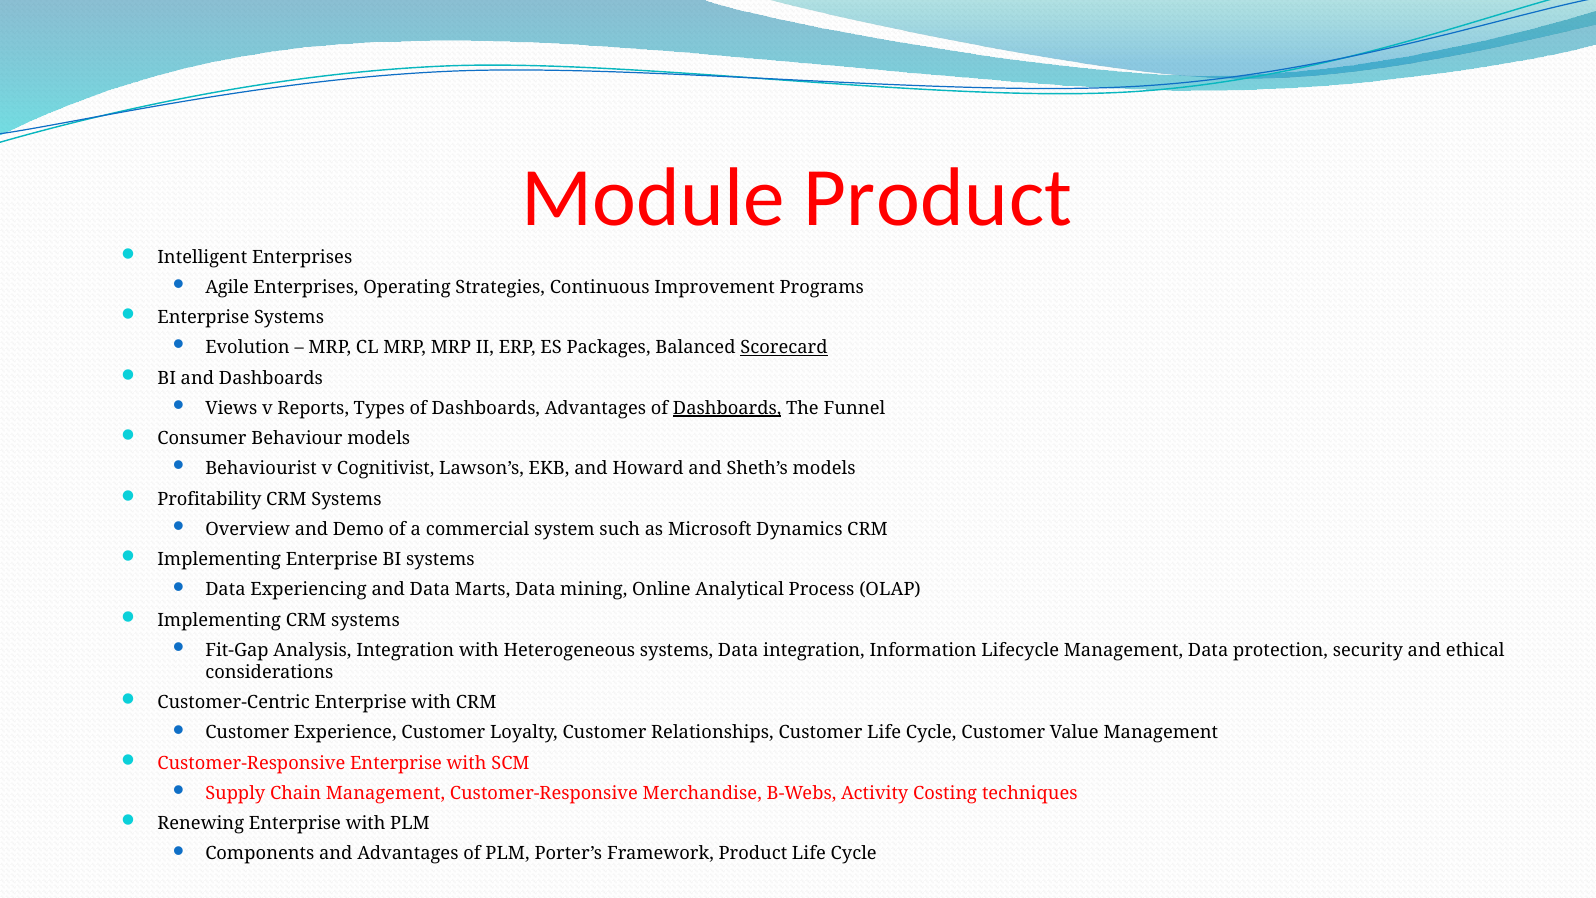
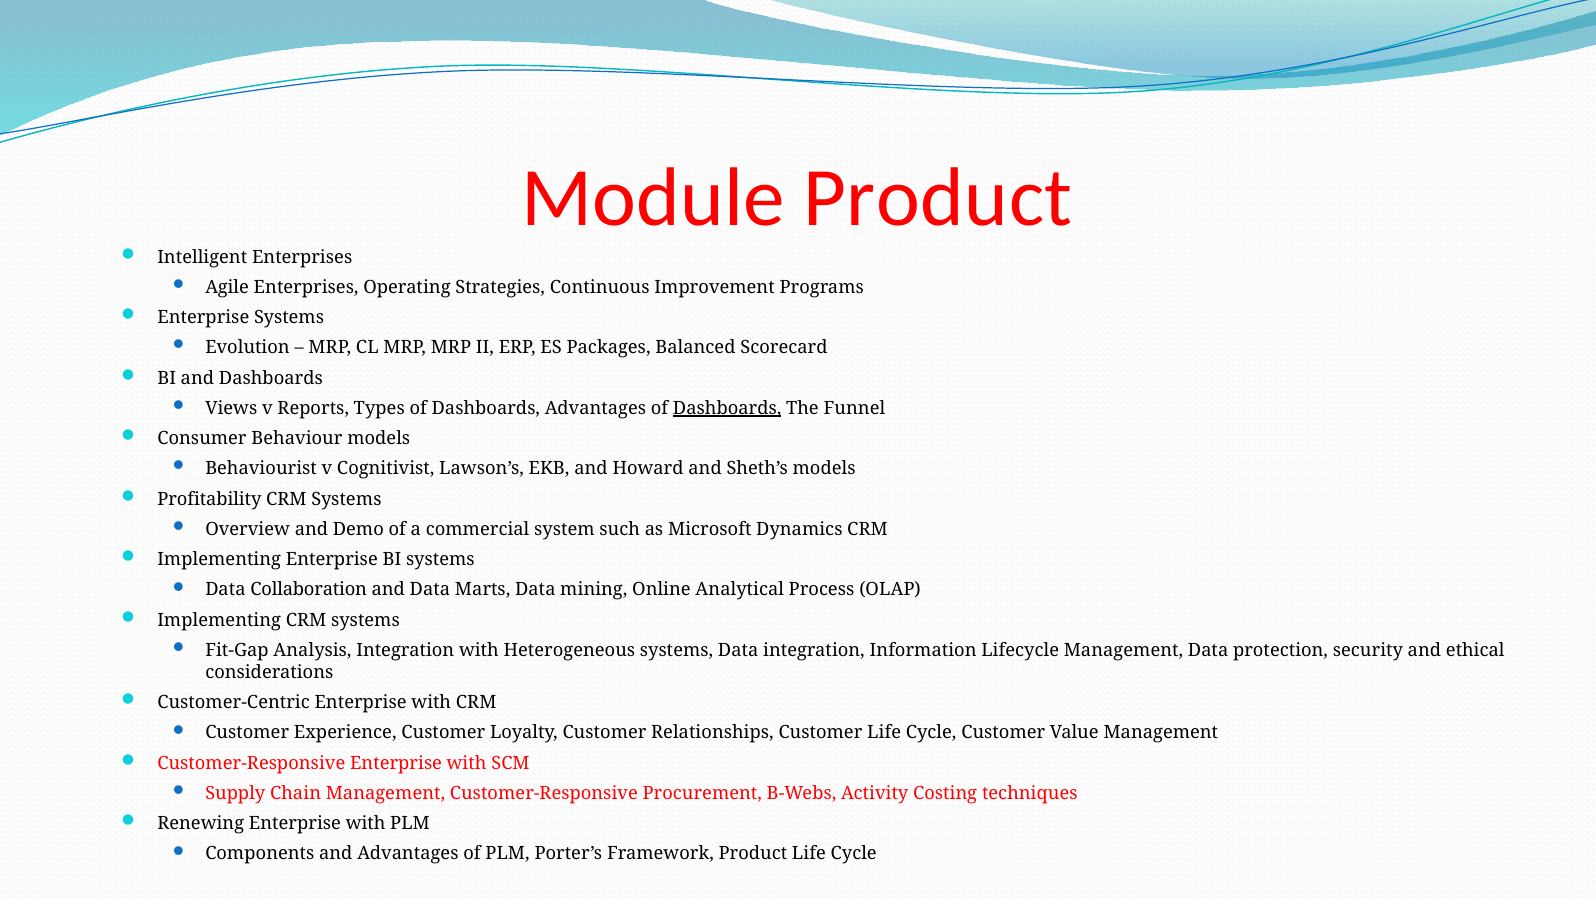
Scorecard underline: present -> none
Experiencing: Experiencing -> Collaboration
Merchandise: Merchandise -> Procurement
